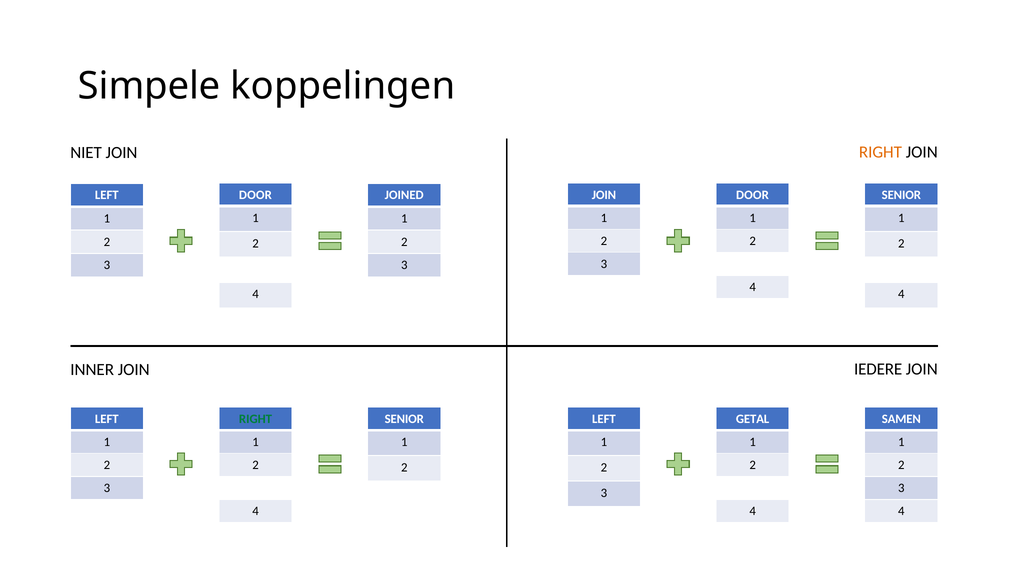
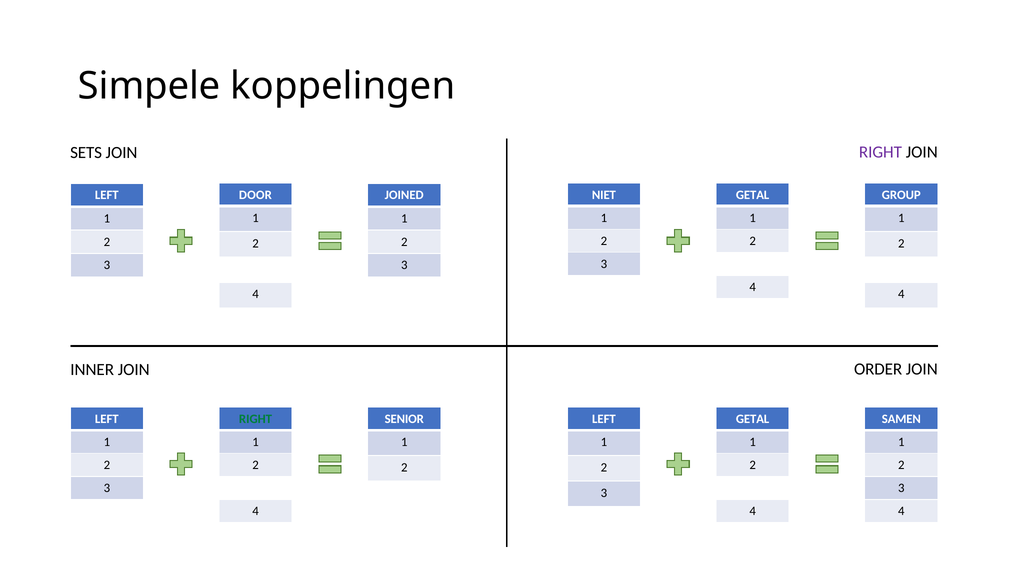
RIGHT at (880, 152) colour: orange -> purple
NIET: NIET -> SETS
JOIN at (604, 195): JOIN -> NIET
DOOR at (752, 195): DOOR -> GETAL
SENIOR at (901, 195): SENIOR -> GROUP
IEDERE: IEDERE -> ORDER
